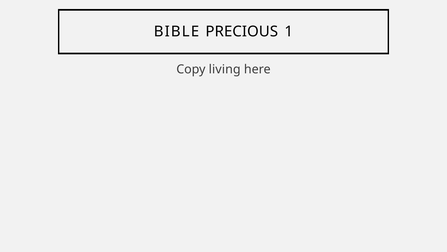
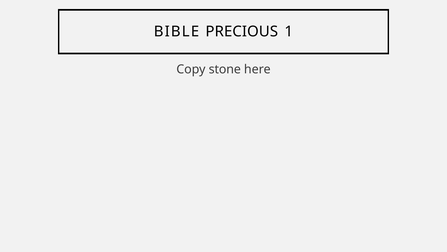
living: living -> stone
